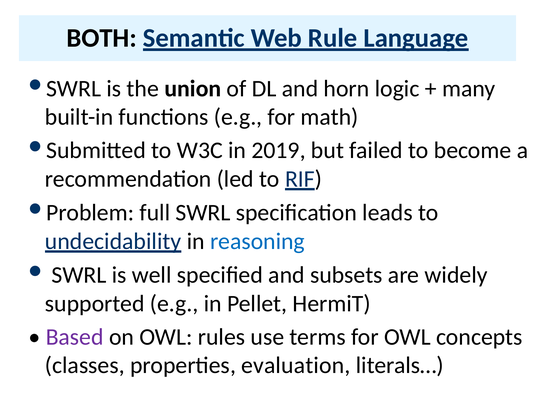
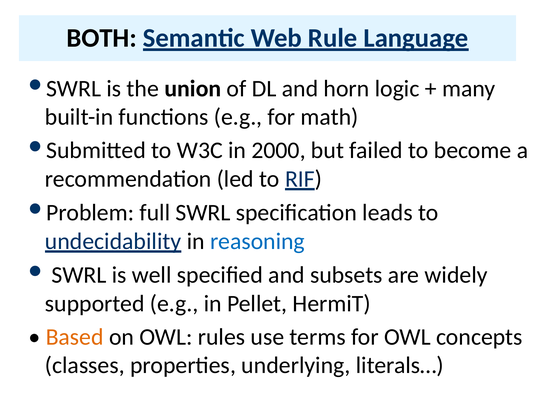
2019: 2019 -> 2000
Based colour: purple -> orange
evaluation: evaluation -> underlying
